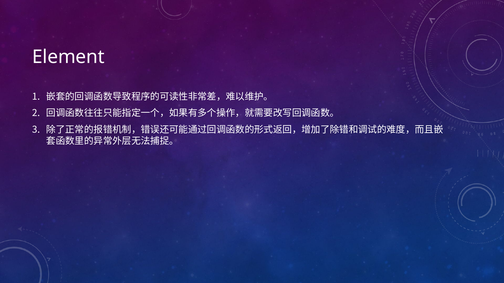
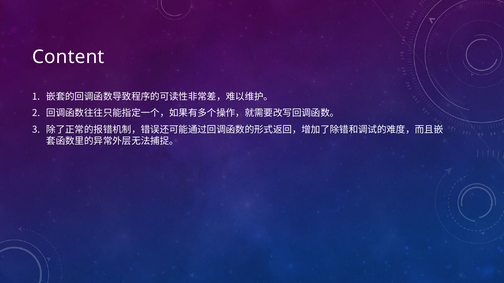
Element: Element -> Content
